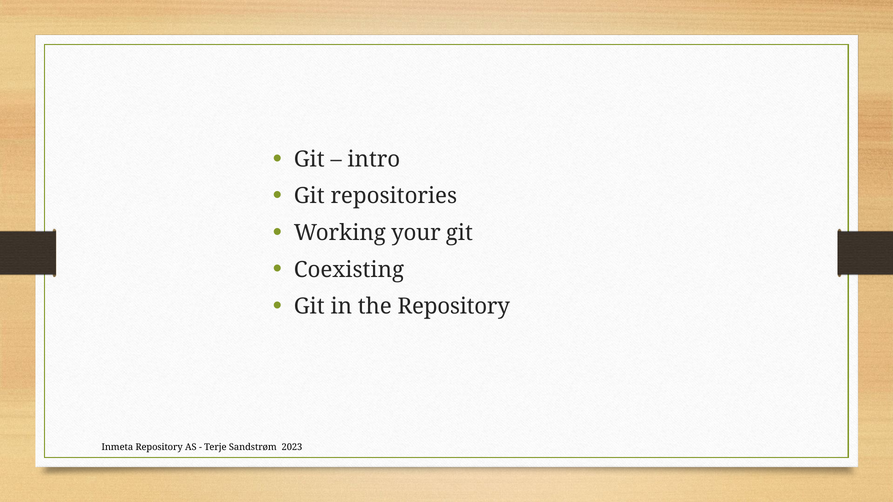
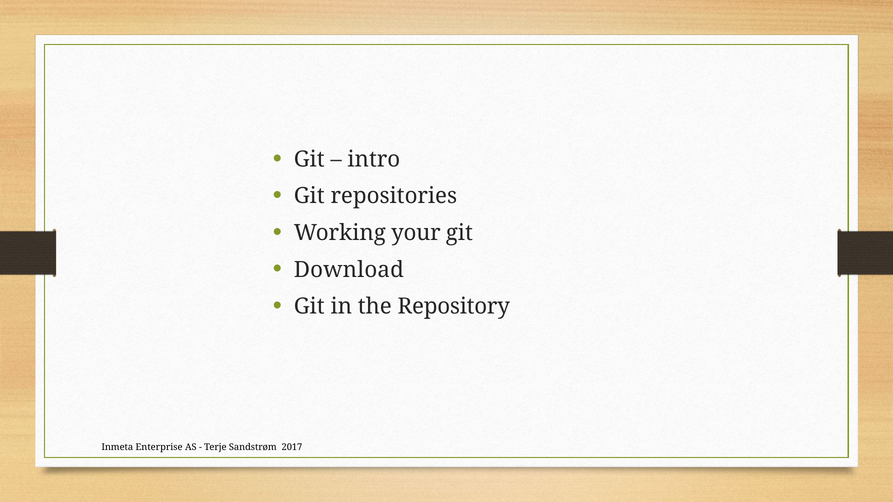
Coexisting: Coexisting -> Download
Inmeta Repository: Repository -> Enterprise
2023: 2023 -> 2017
